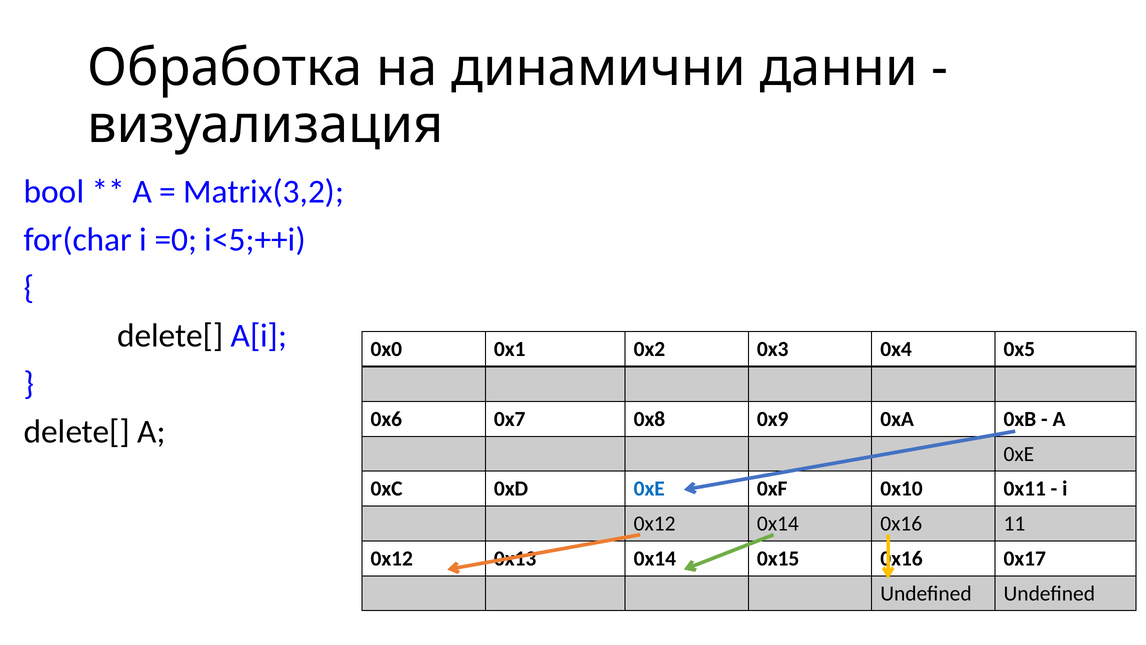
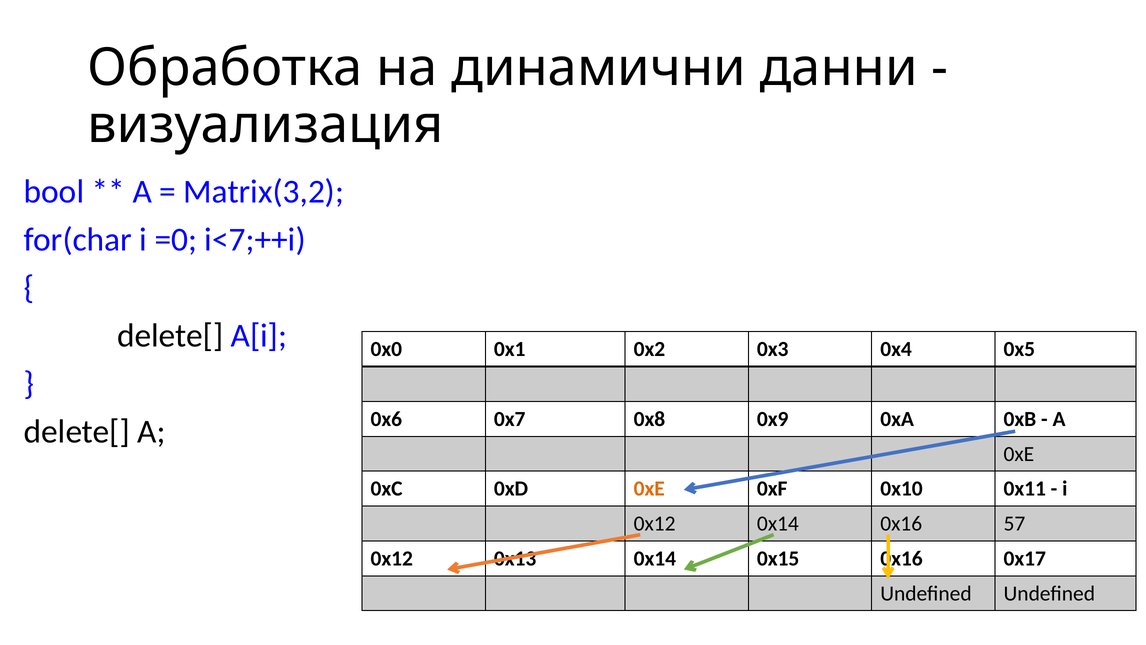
i<5;++i: i<5;++i -> i<7;++i
0xE at (649, 489) colour: blue -> orange
11: 11 -> 57
